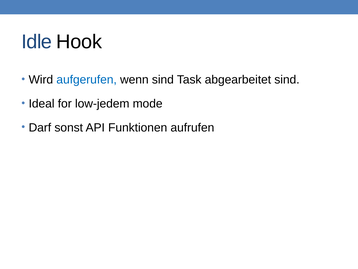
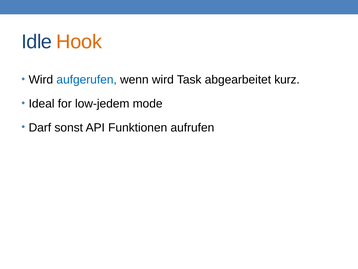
Hook colour: black -> orange
wenn sind: sind -> wird
abgearbeitet sind: sind -> kurz
